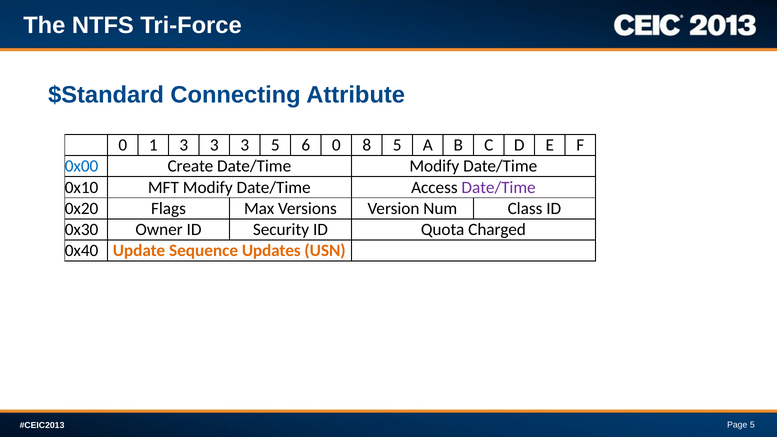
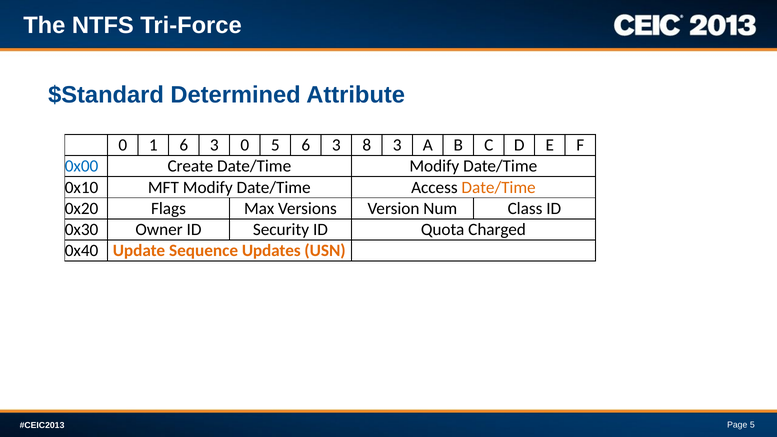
Connecting: Connecting -> Determined
1 3: 3 -> 6
3 at (245, 145): 3 -> 0
5 6 0: 0 -> 3
8 5: 5 -> 3
Date/Time at (499, 187) colour: purple -> orange
